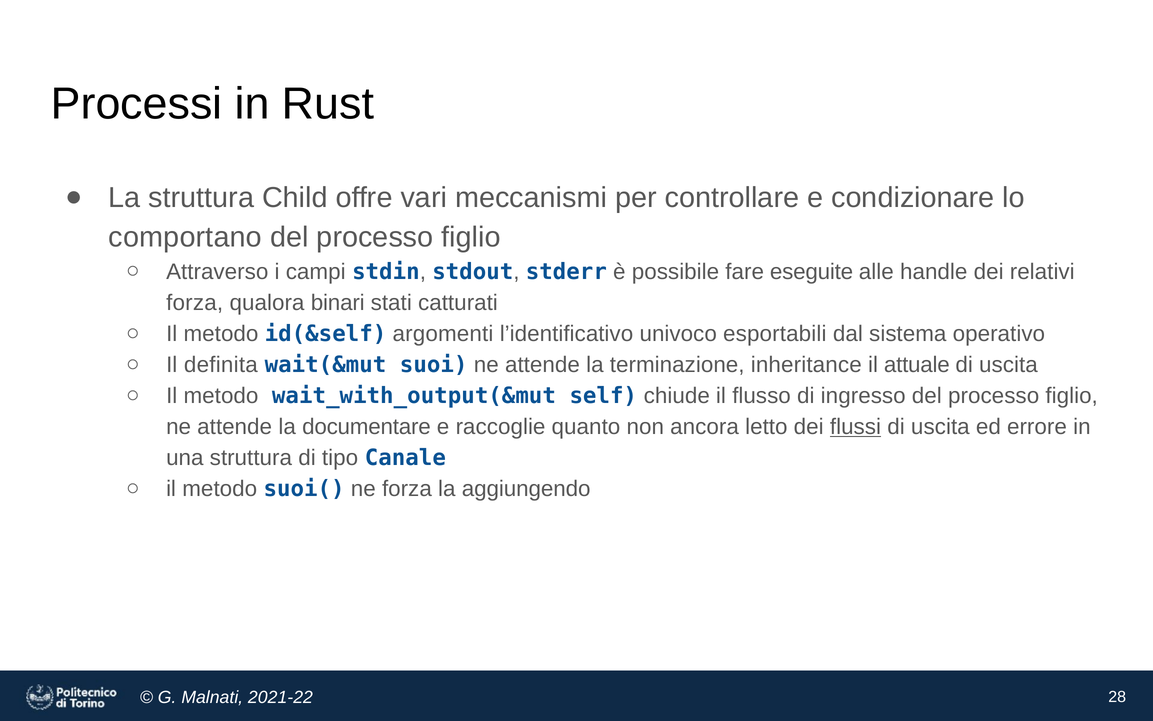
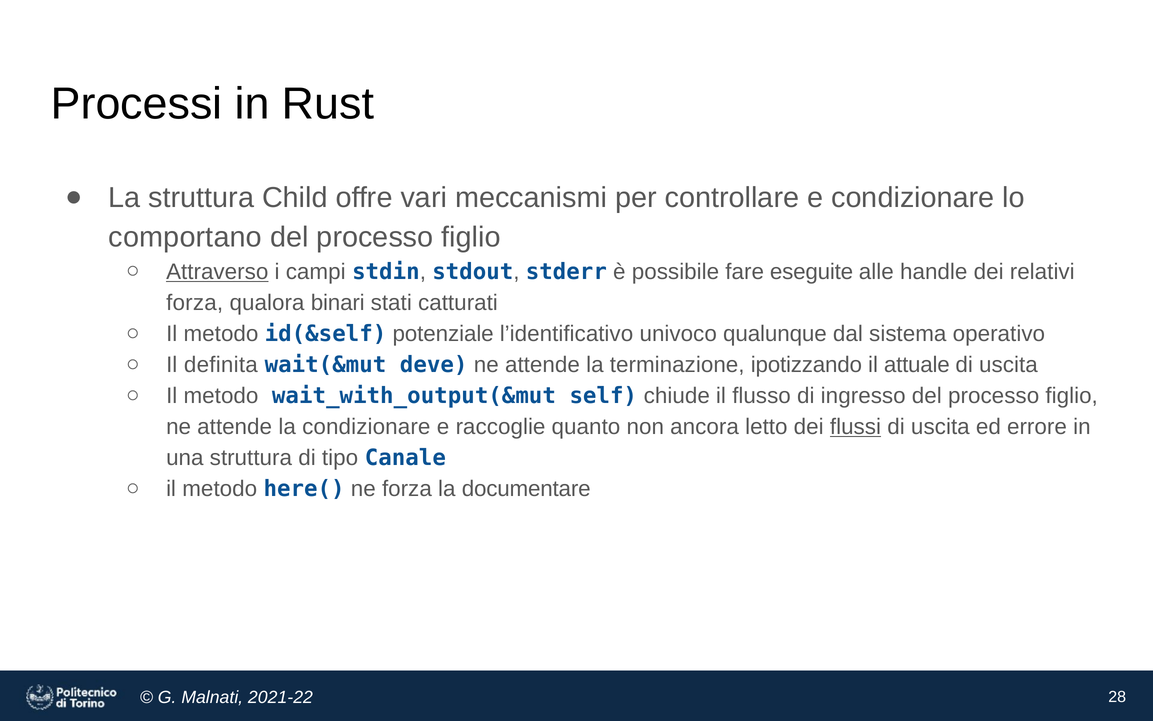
Attraverso underline: none -> present
argomenti: argomenti -> potenziale
esportabili: esportabili -> qualunque
suoi: suoi -> deve
inheritance: inheritance -> ipotizzando
la documentare: documentare -> condizionare
suoi(: suoi( -> here(
aggiungendo: aggiungendo -> documentare
